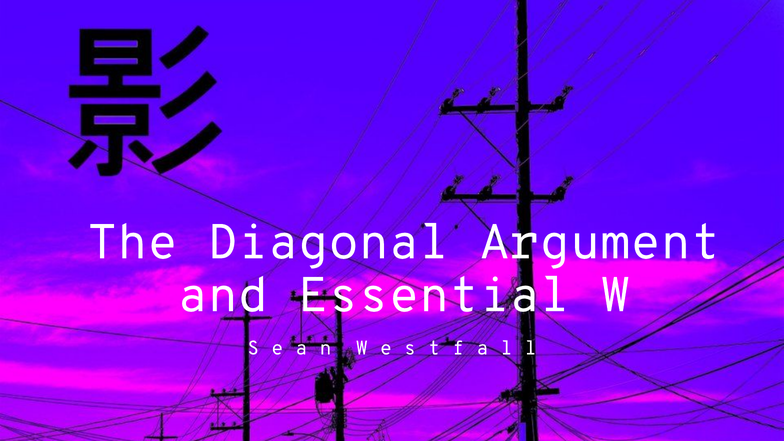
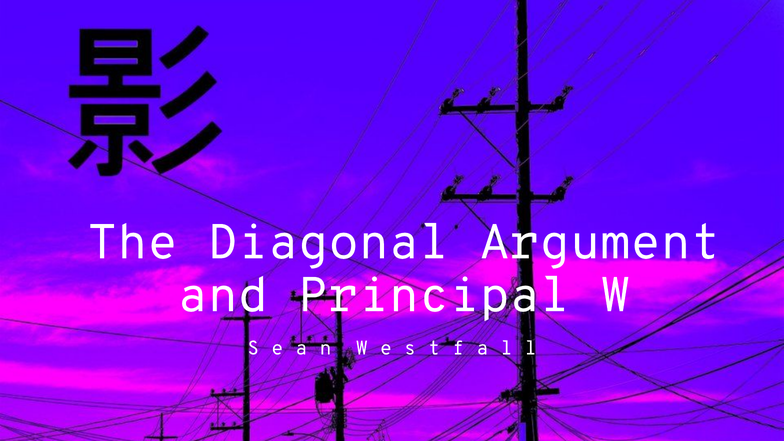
Essential: Essential -> Principal
